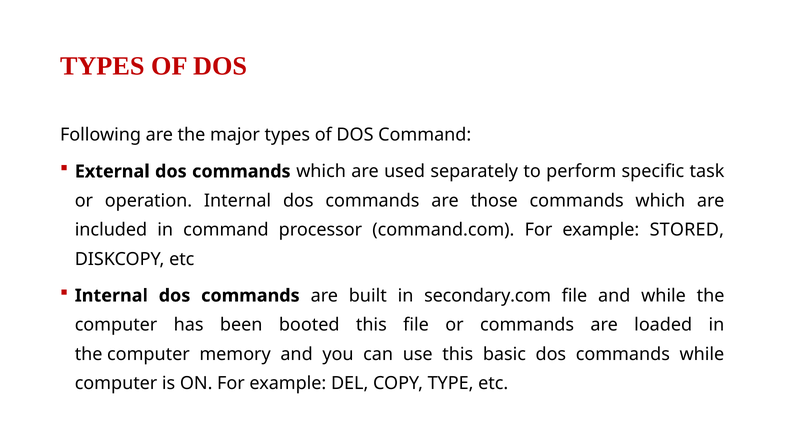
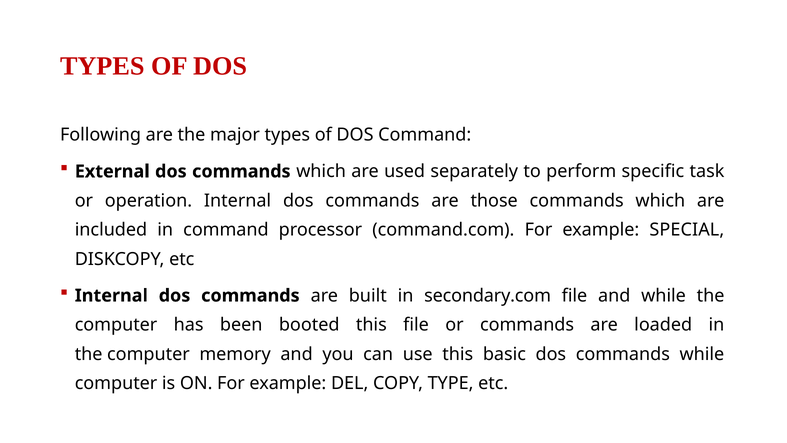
STORED: STORED -> SPECIAL
